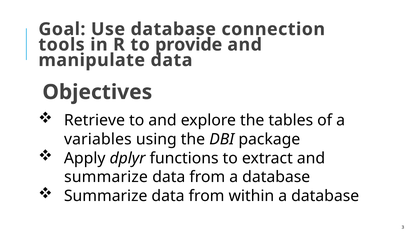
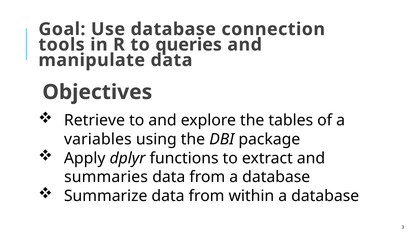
provide: provide -> queries
summarize at (106, 177): summarize -> summaries
